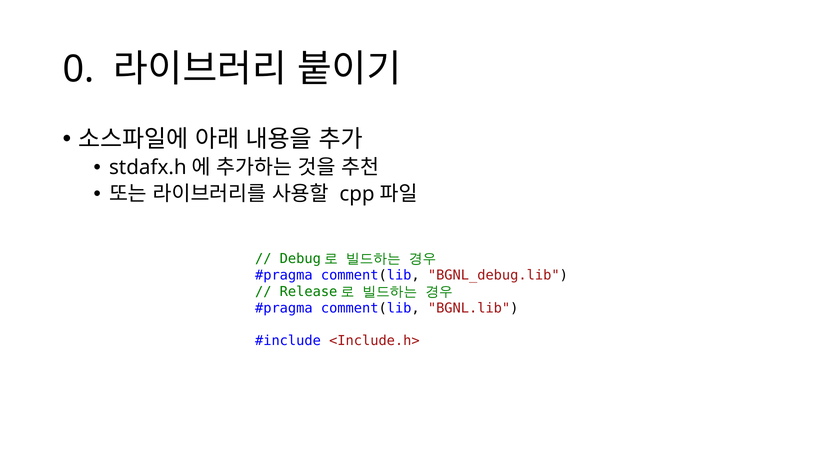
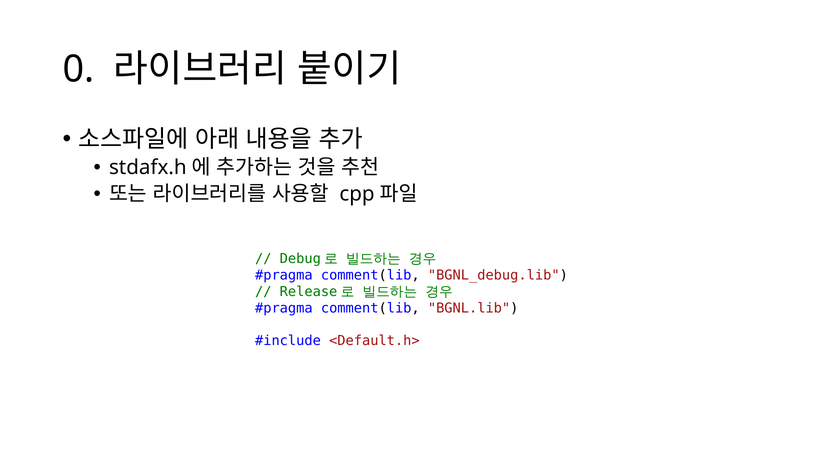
<Include.h>: <Include.h> -> <Default.h>
